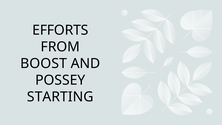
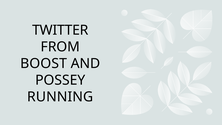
EFFORTS: EFFORTS -> TWITTER
STARTING: STARTING -> RUNNING
